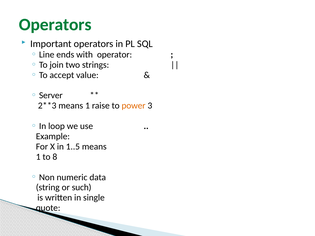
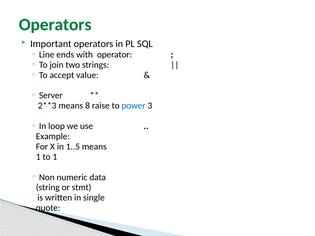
1 at (88, 106): 1 -> 8
power colour: orange -> blue
to 8: 8 -> 1
such: such -> stmt
